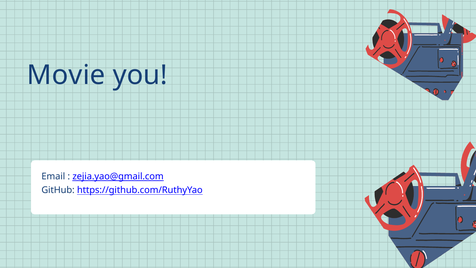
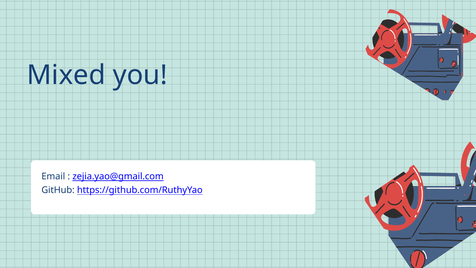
Movie: Movie -> Mixed
